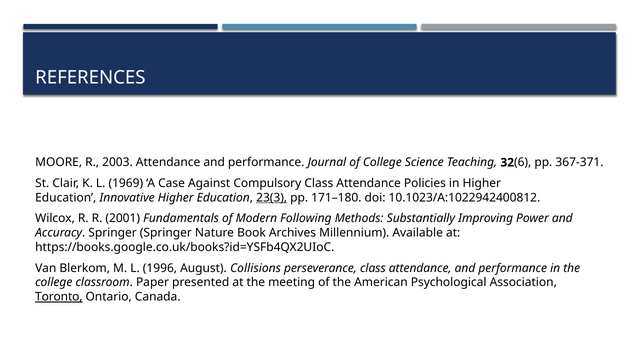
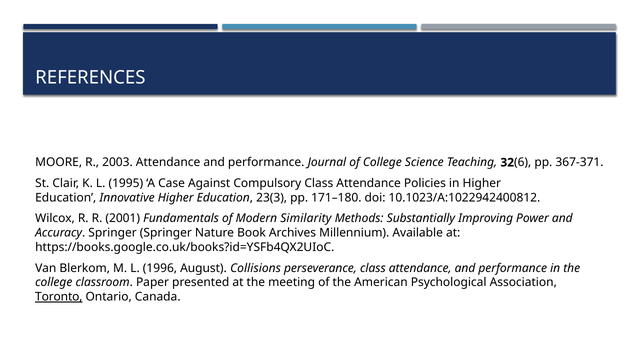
1969: 1969 -> 1995
23(3 underline: present -> none
Following: Following -> Similarity
